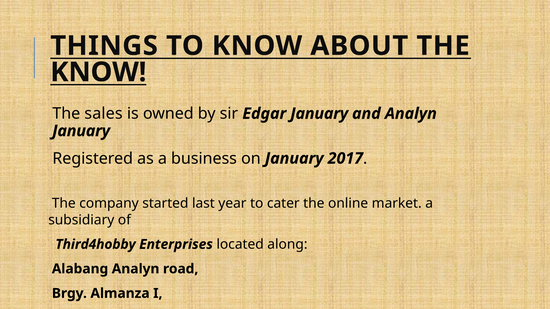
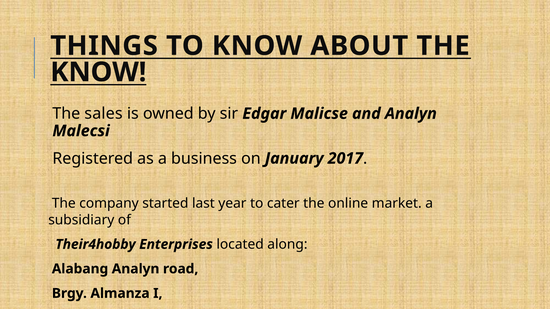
Edgar January: January -> Malicse
January at (81, 131): January -> Malecsi
Third4hobby: Third4hobby -> Their4hobby
